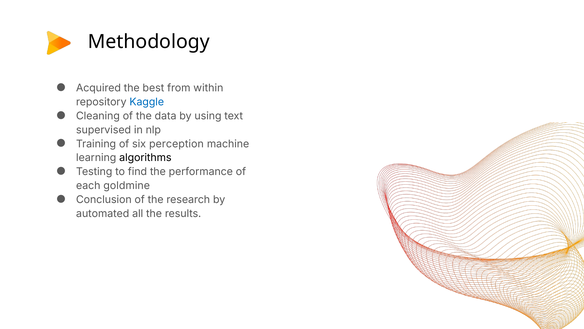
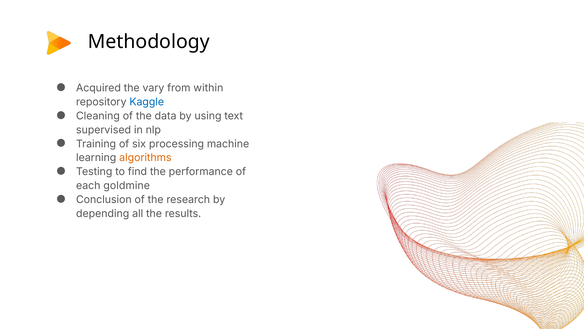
best: best -> vary
perception: perception -> processing
algorithms colour: black -> orange
automated: automated -> depending
